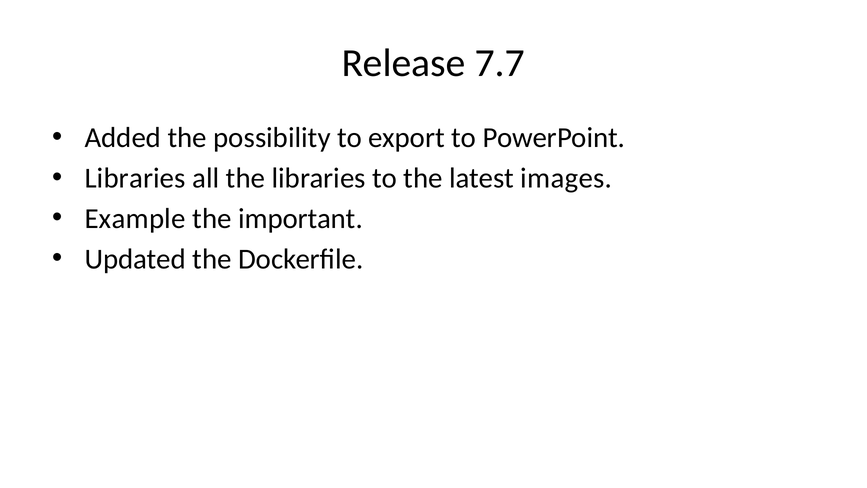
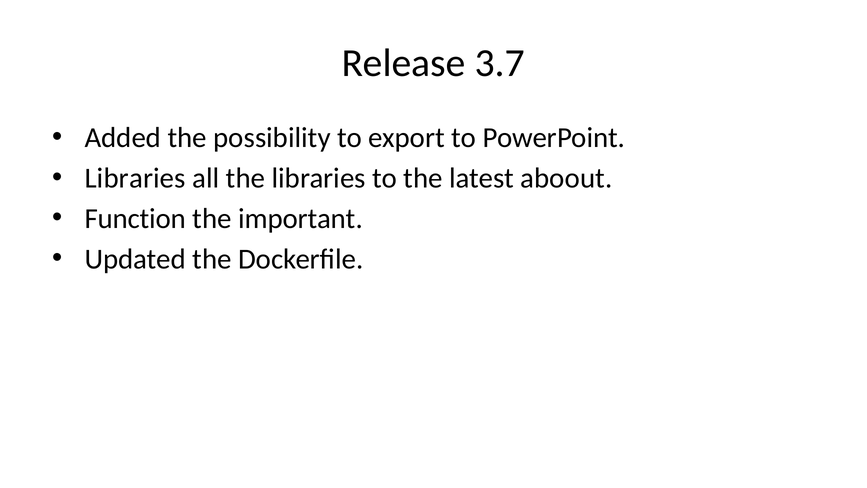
7.7: 7.7 -> 3.7
images: images -> aboout
Example: Example -> Function
